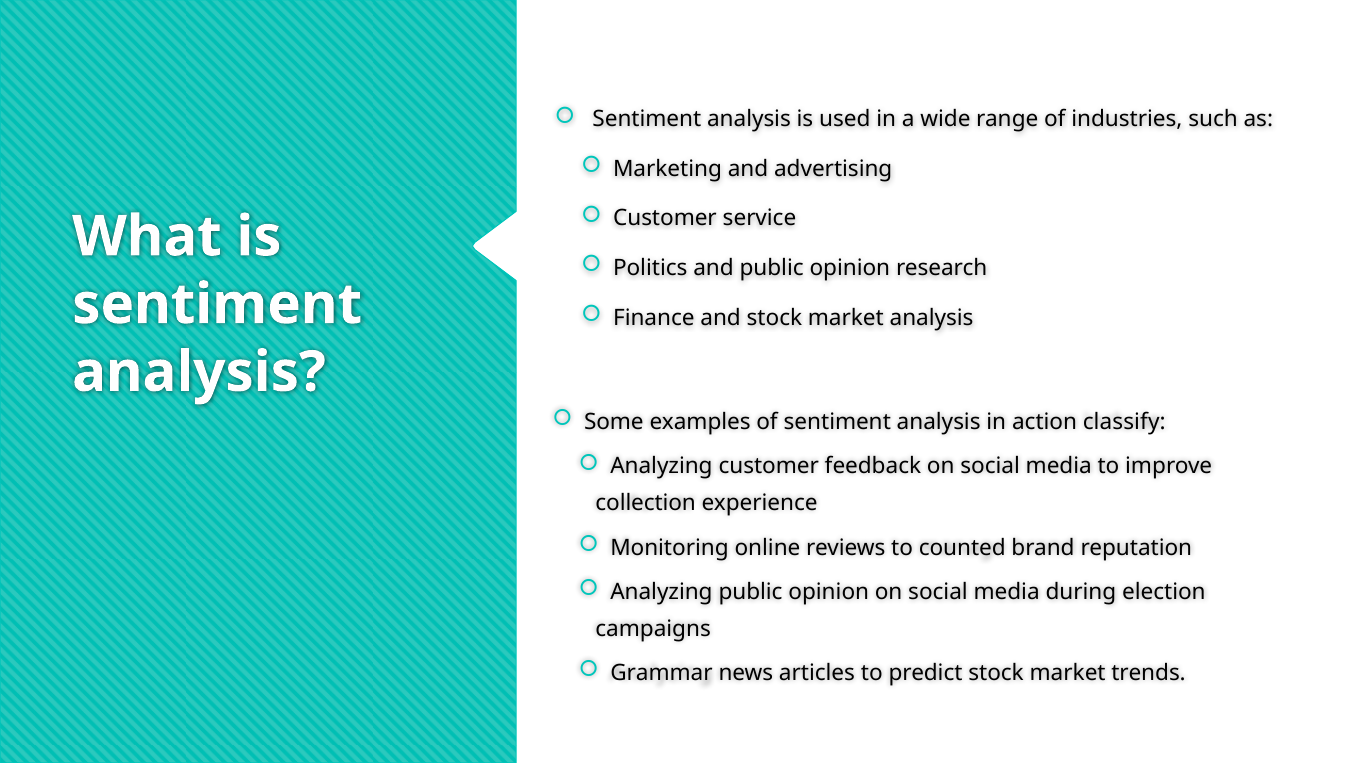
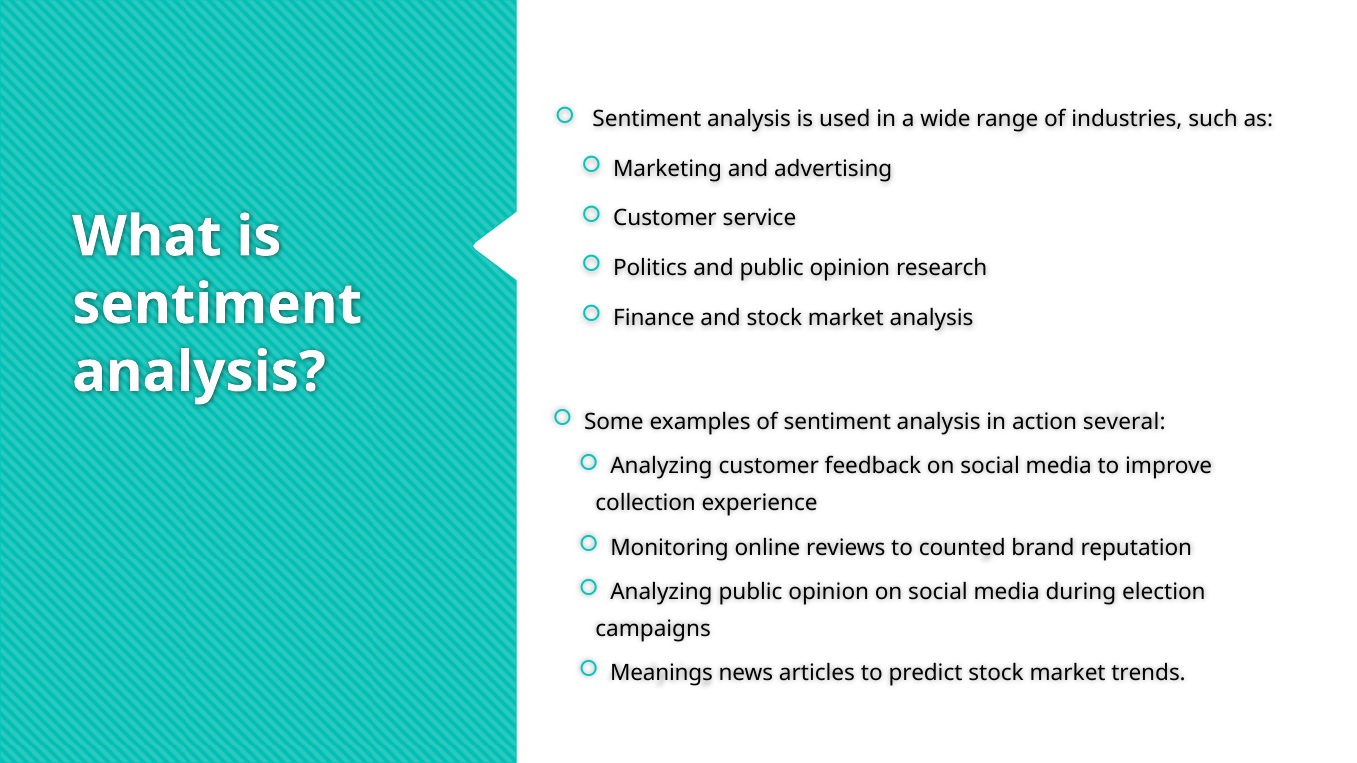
classify: classify -> several
Grammar: Grammar -> Meanings
